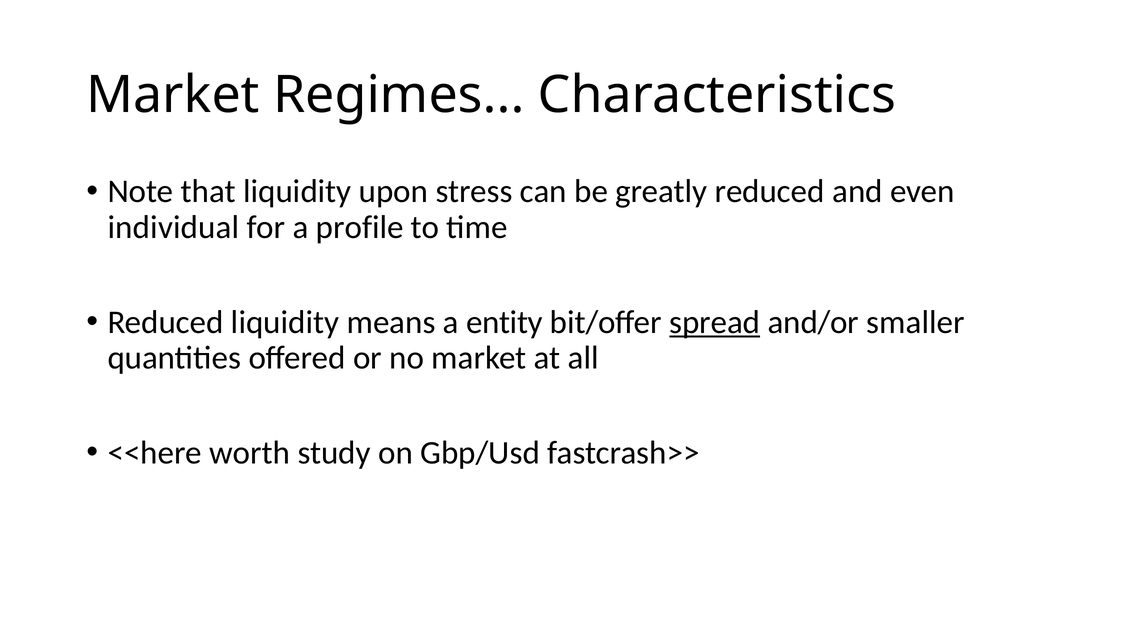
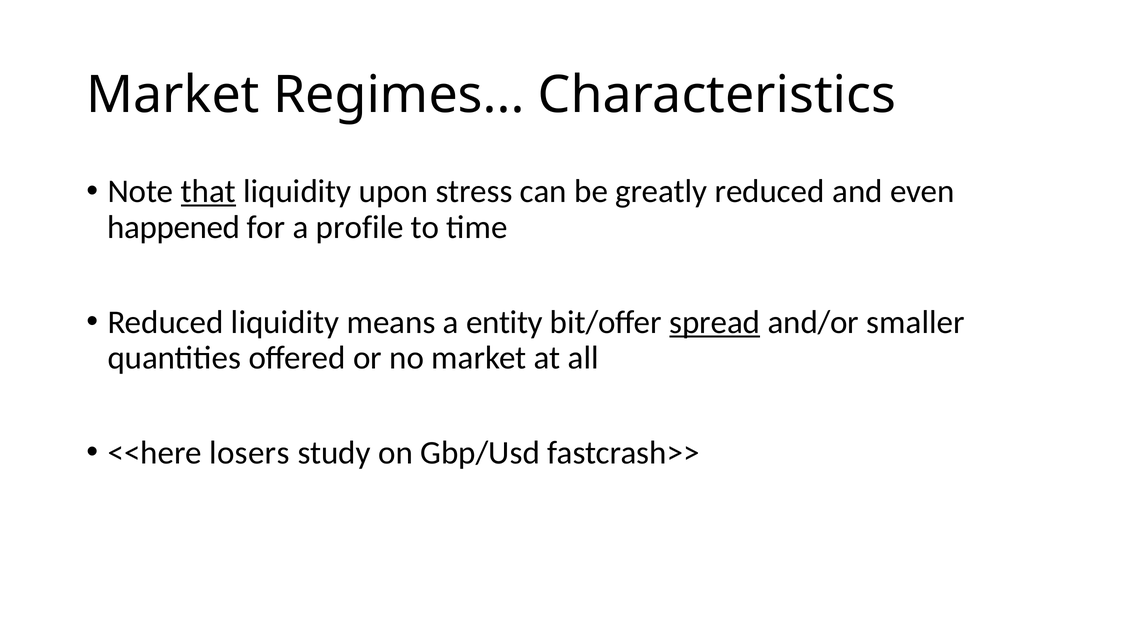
that underline: none -> present
individual: individual -> happened
worth: worth -> losers
